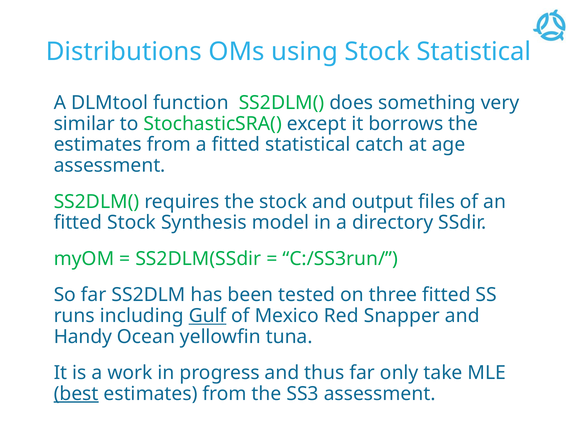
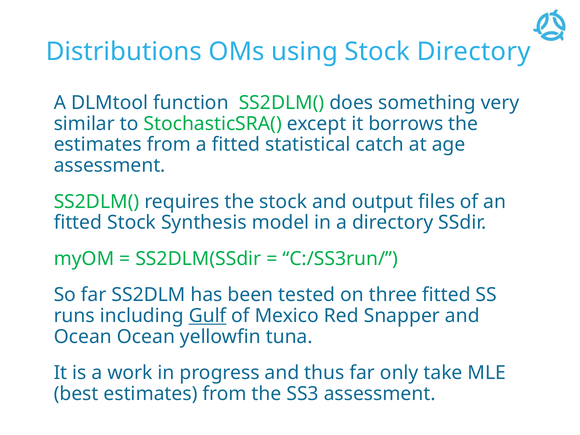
Stock Statistical: Statistical -> Directory
Handy at (83, 337): Handy -> Ocean
best underline: present -> none
